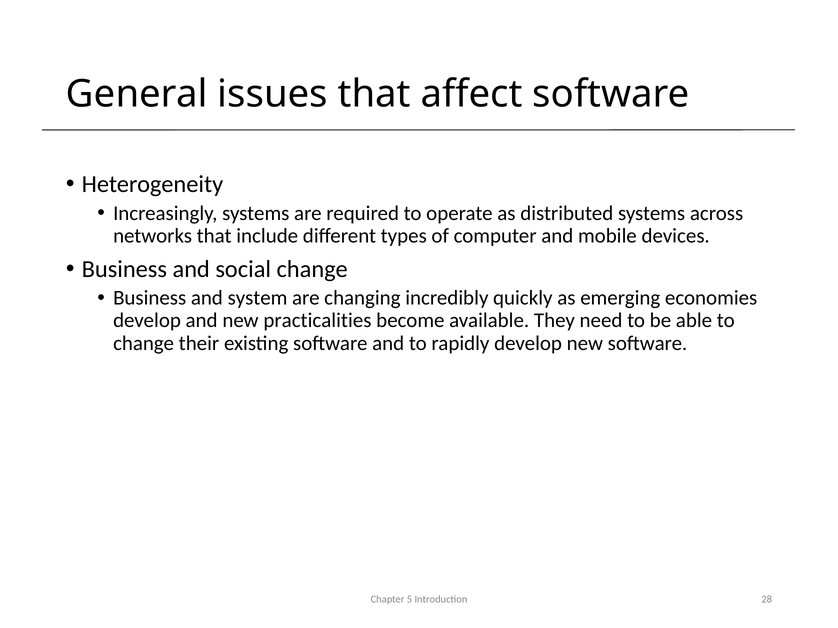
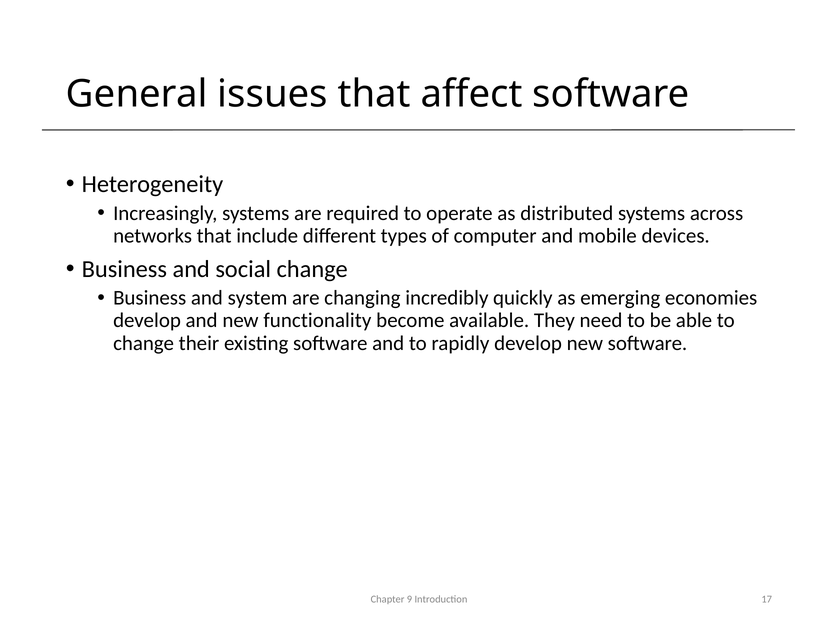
practicalities: practicalities -> functionality
5: 5 -> 9
28: 28 -> 17
